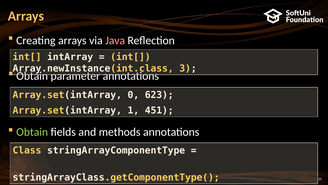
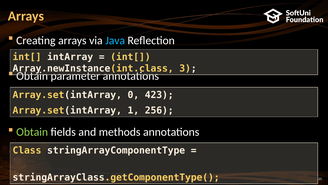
Java colour: pink -> light blue
623: 623 -> 423
451: 451 -> 256
